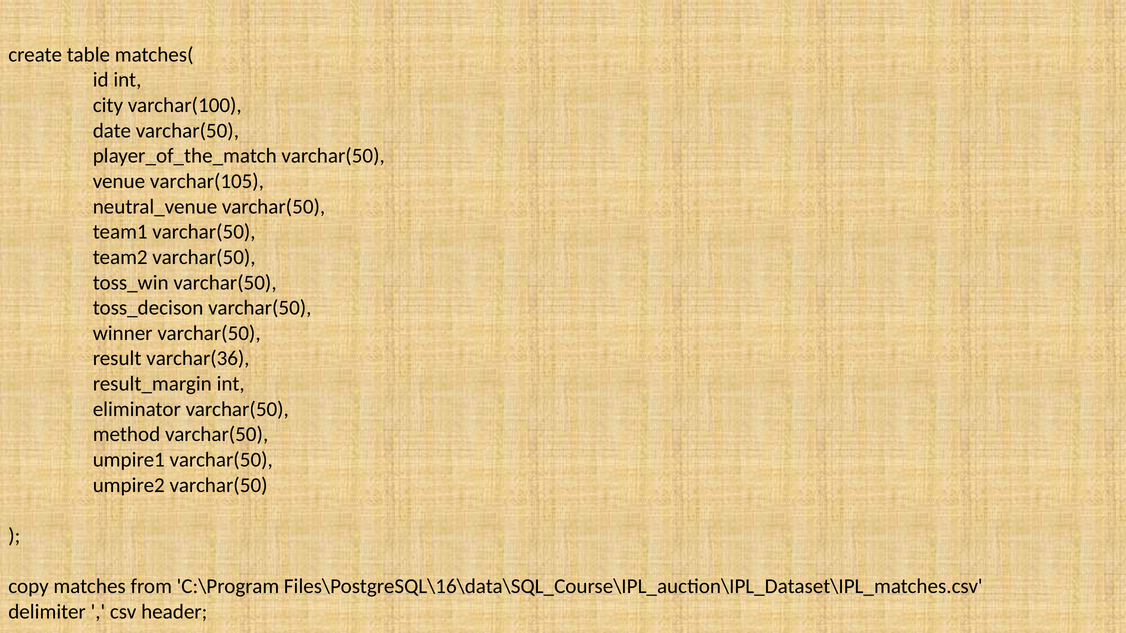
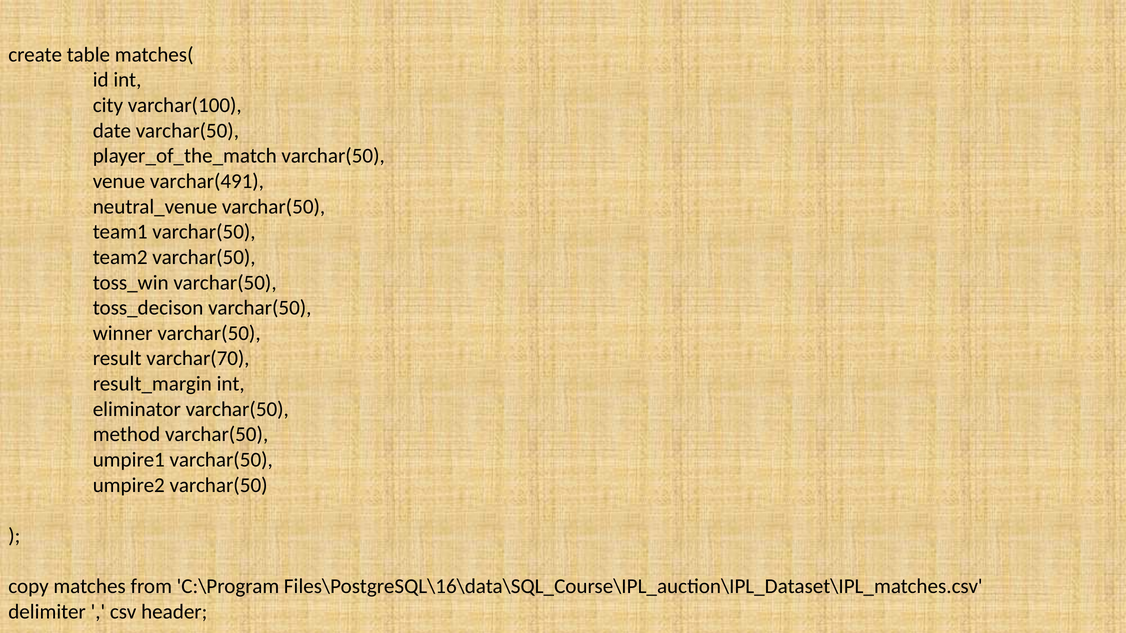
varchar(105: varchar(105 -> varchar(491
varchar(36: varchar(36 -> varchar(70
